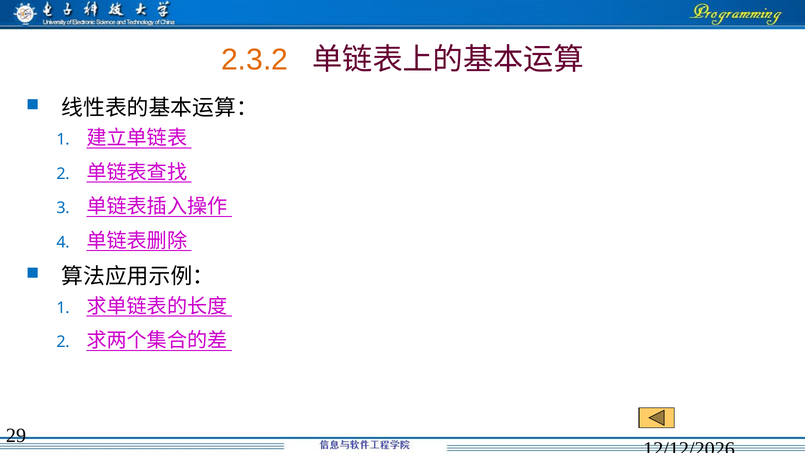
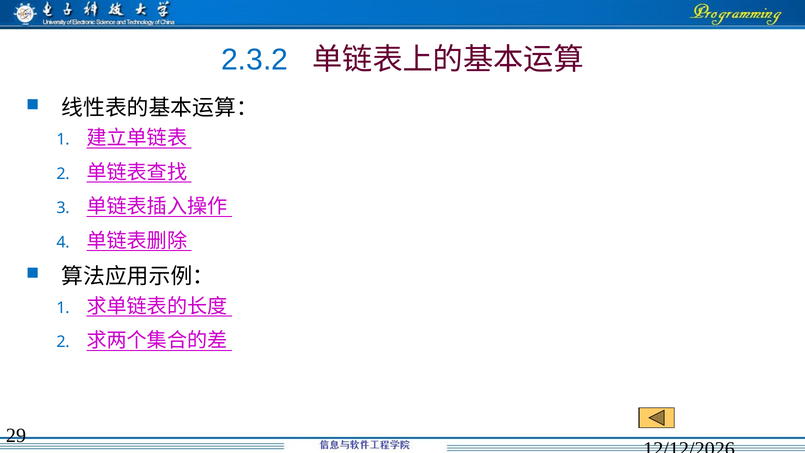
2.3.2 colour: orange -> blue
